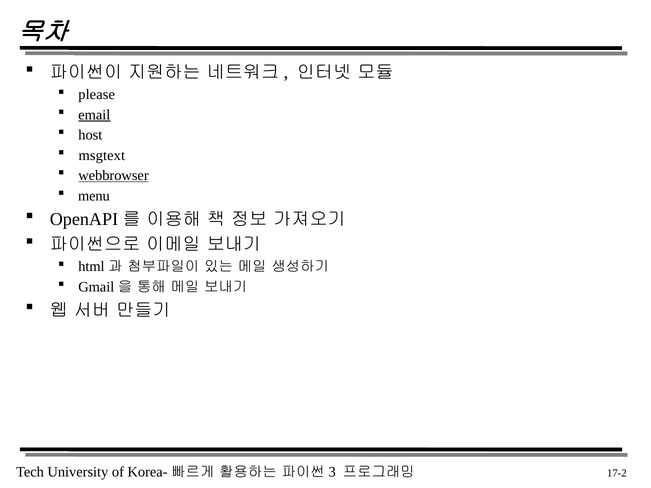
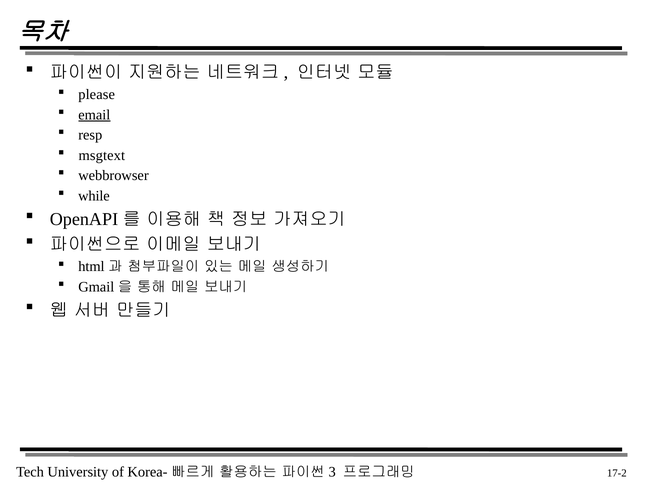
host: host -> resp
webbrowser underline: present -> none
menu: menu -> while
